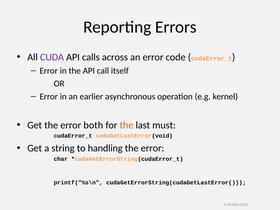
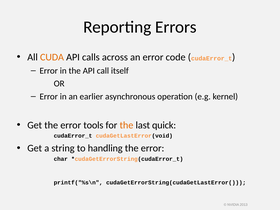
CUDA colour: purple -> orange
both: both -> tools
must: must -> quick
